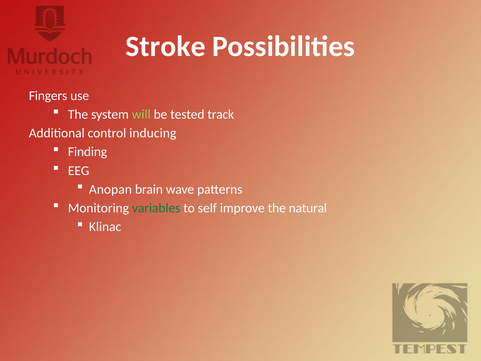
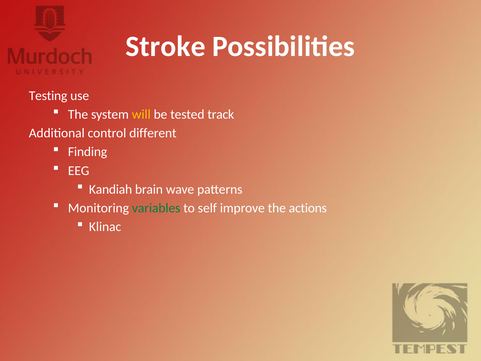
Fingers: Fingers -> Testing
will colour: light green -> yellow
inducing: inducing -> different
Anopan: Anopan -> Kandiah
natural: natural -> actions
